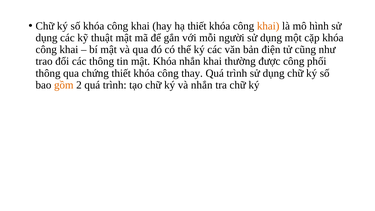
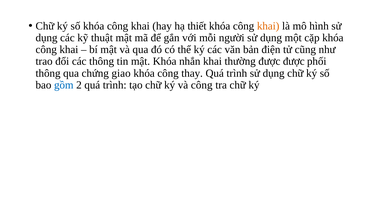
được công: công -> được
chứng thiết: thiết -> giao
gồm colour: orange -> blue
và nhắn: nhắn -> công
